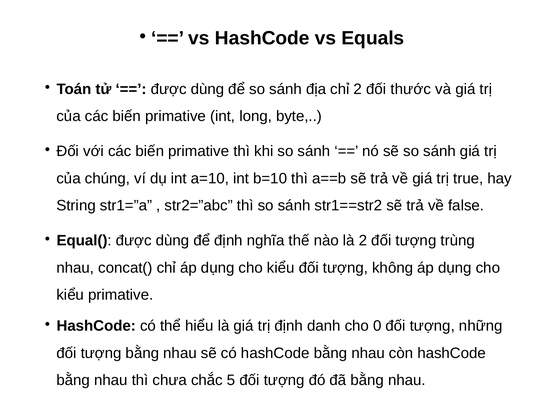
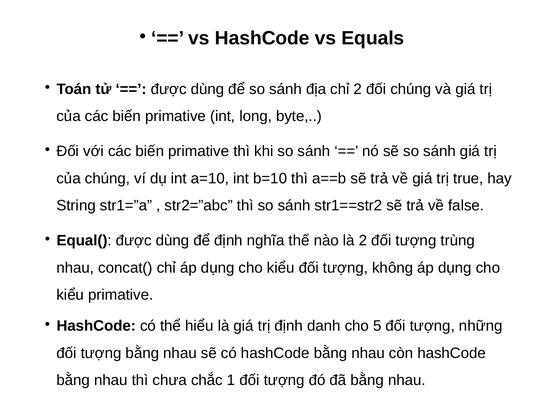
đối thước: thước -> chúng
0: 0 -> 5
5: 5 -> 1
